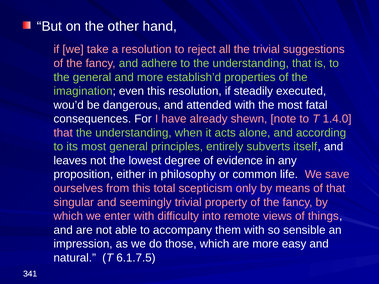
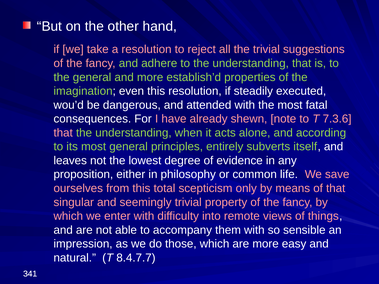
1.4.0: 1.4.0 -> 7.3.6
6.1.7.5: 6.1.7.5 -> 8.4.7.7
